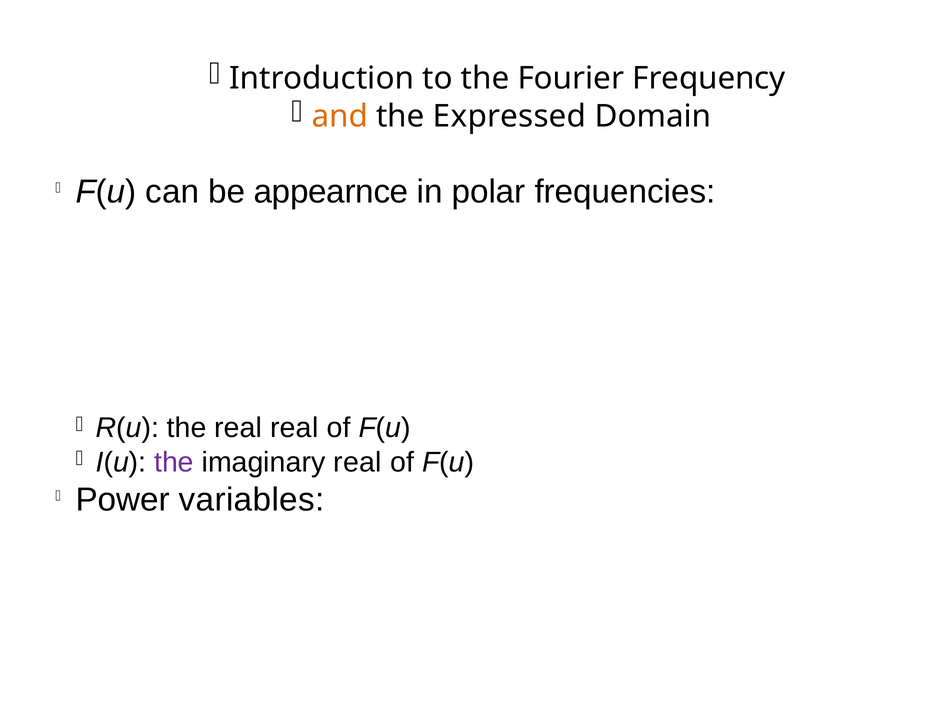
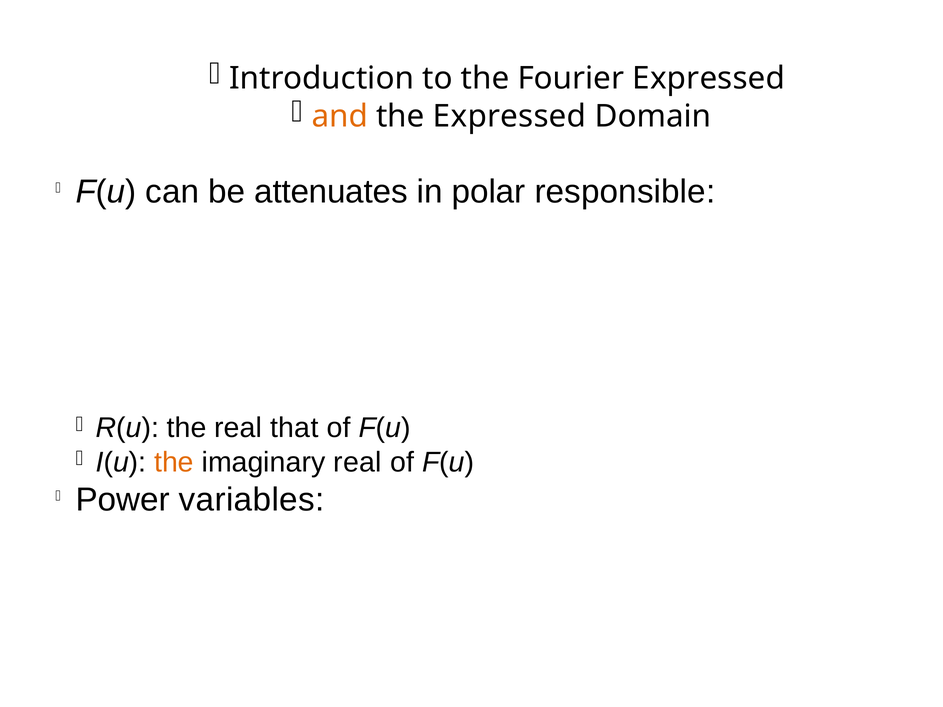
Fourier Frequency: Frequency -> Expressed
appearnce: appearnce -> attenuates
frequencies: frequencies -> responsible
real real: real -> that
the at (174, 462) colour: purple -> orange
